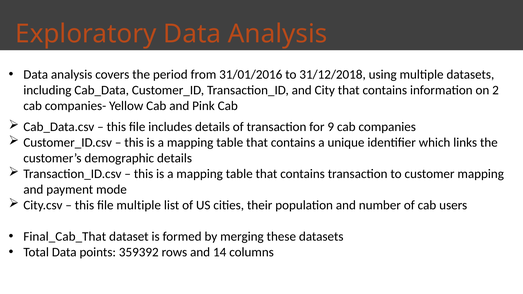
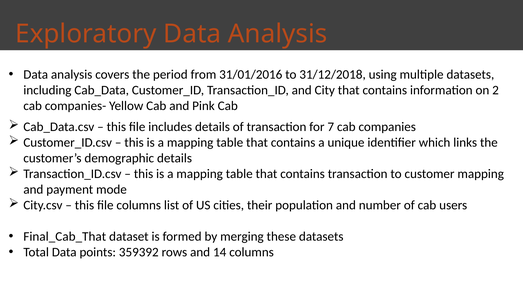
9: 9 -> 7
file multiple: multiple -> columns
